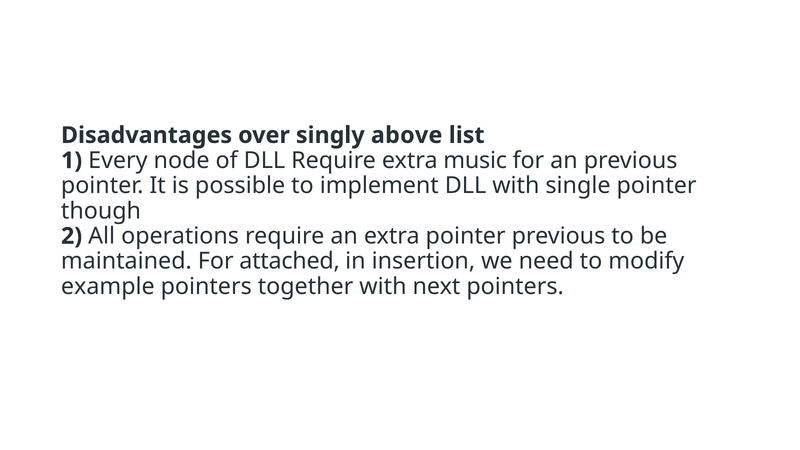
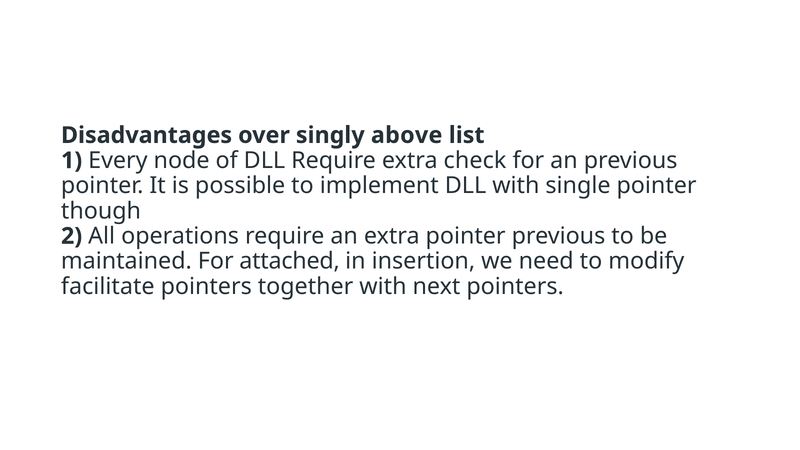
music: music -> check
example: example -> facilitate
